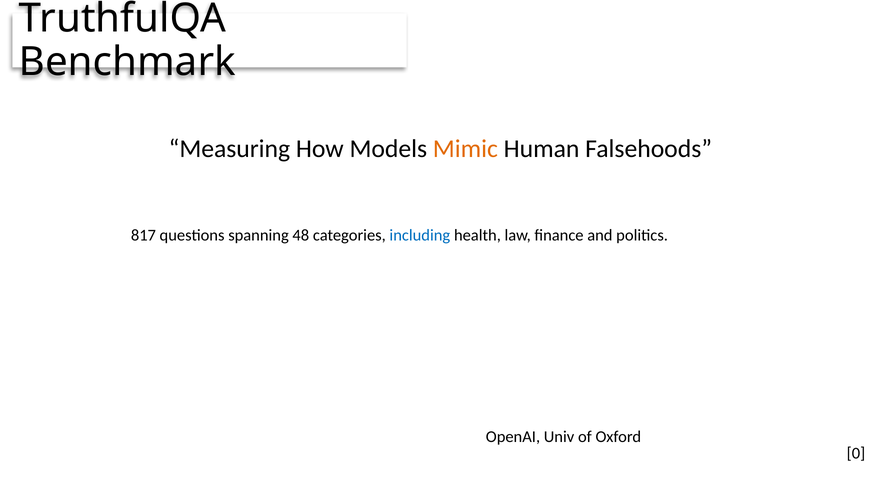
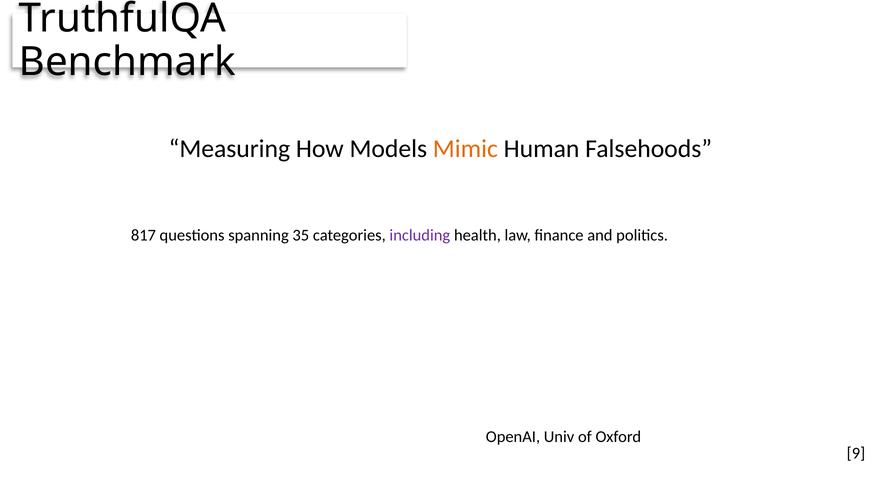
48: 48 -> 35
including colour: blue -> purple
0: 0 -> 9
